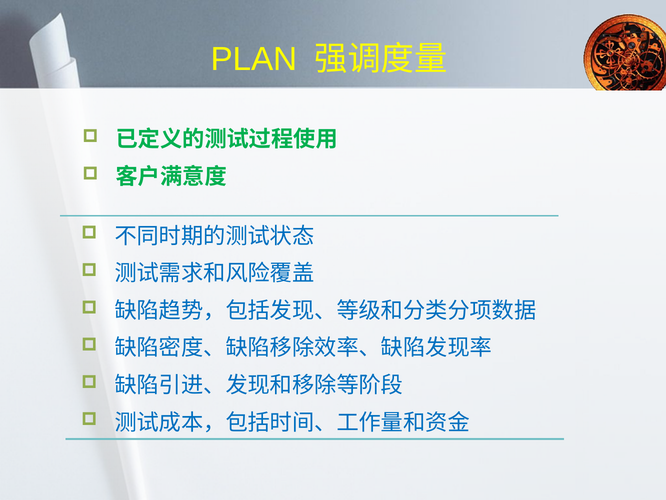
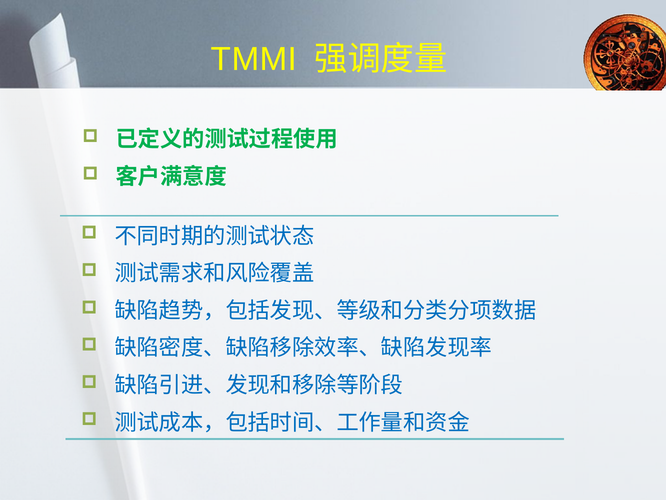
PLAN: PLAN -> TMMI
